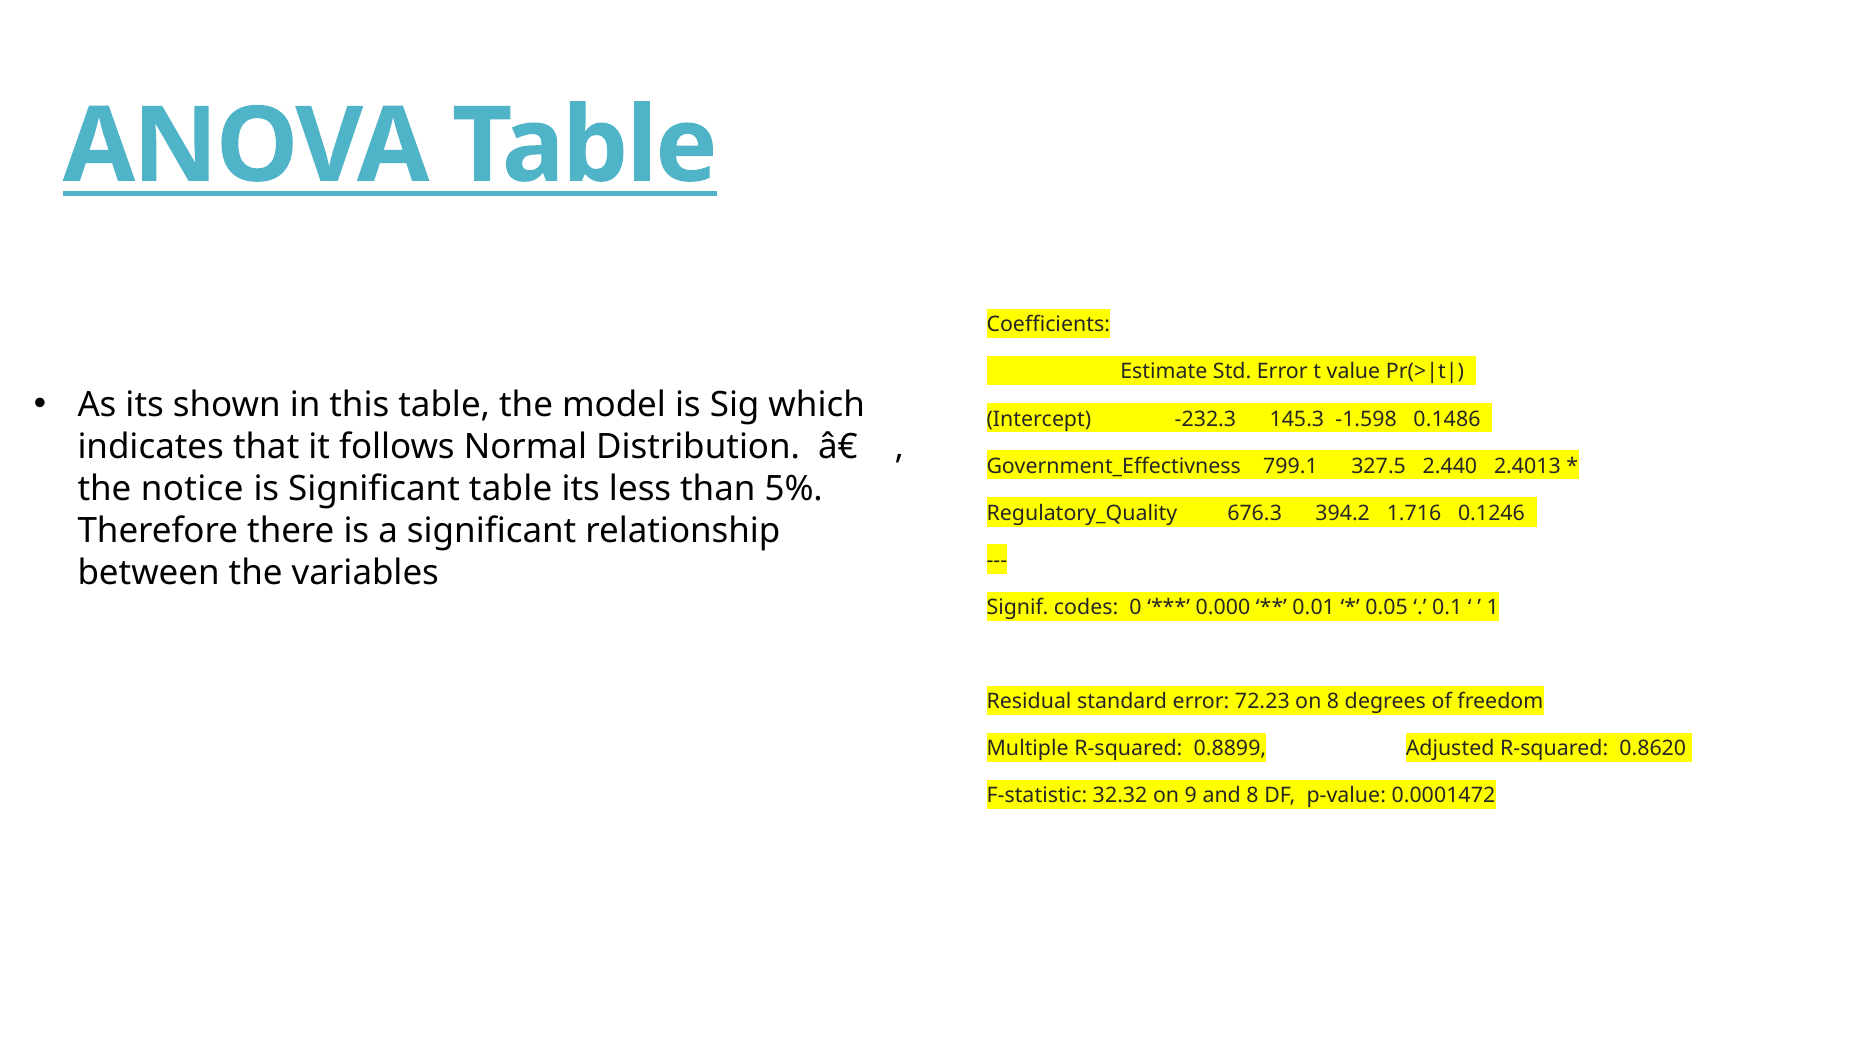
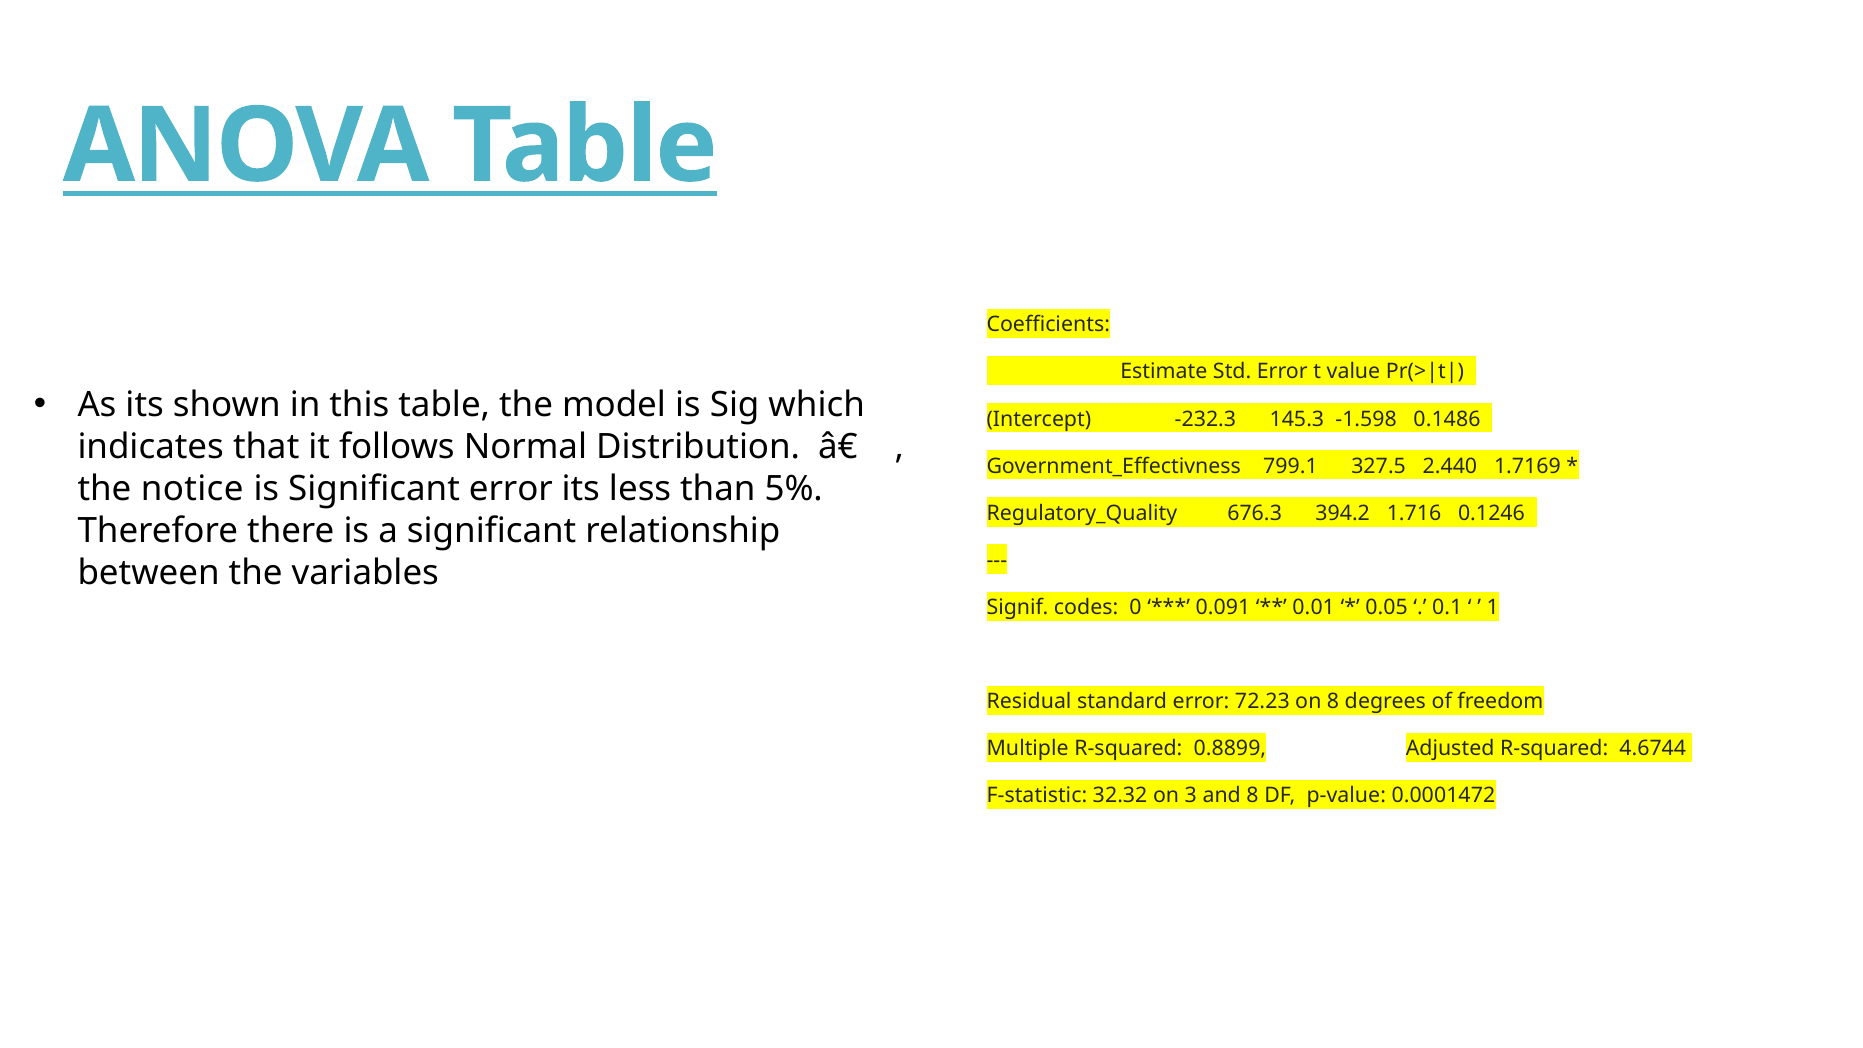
2.4013: 2.4013 -> 1.7169
Significant table: table -> error
0.000: 0.000 -> 0.091
0.8620: 0.8620 -> 4.6744
9: 9 -> 3
